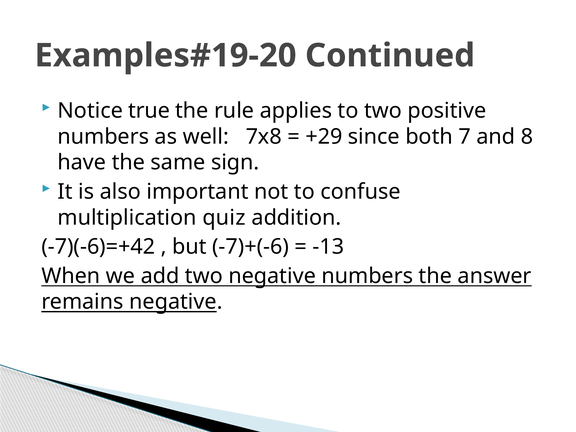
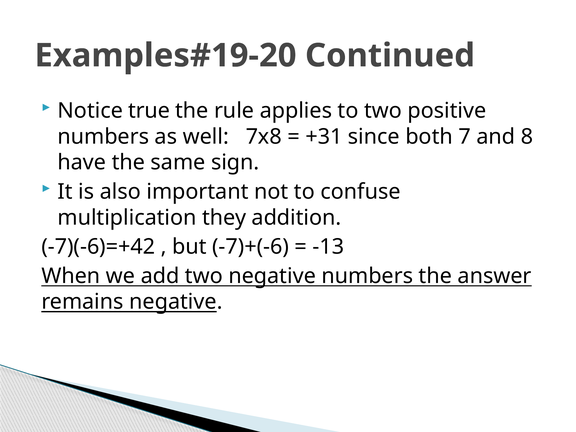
+29: +29 -> +31
quiz: quiz -> they
